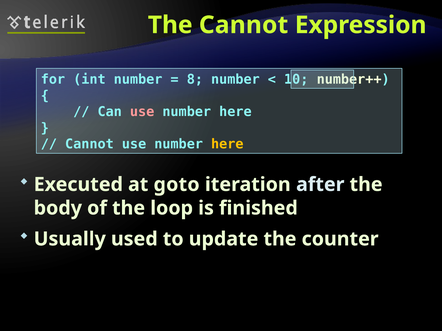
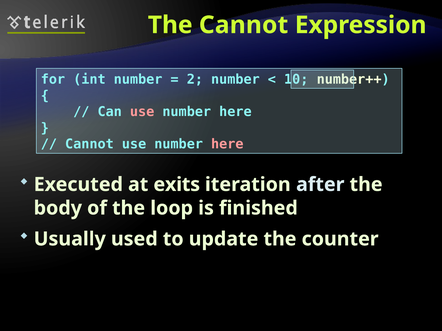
8: 8 -> 2
here at (227, 144) colour: yellow -> pink
goto: goto -> exits
